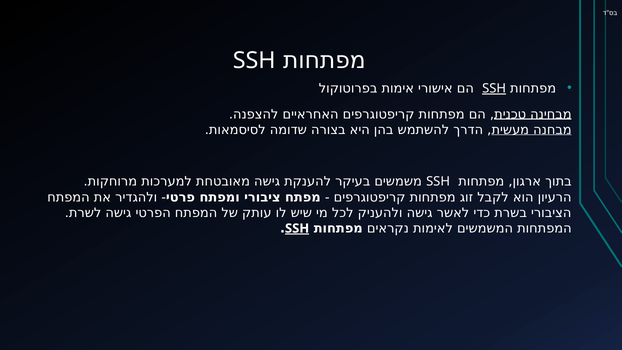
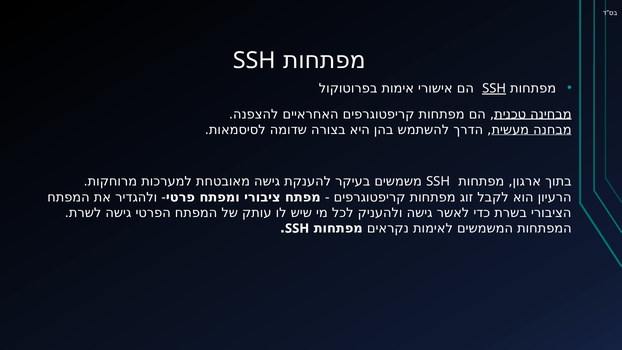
SSH at (297, 228) underline: present -> none
